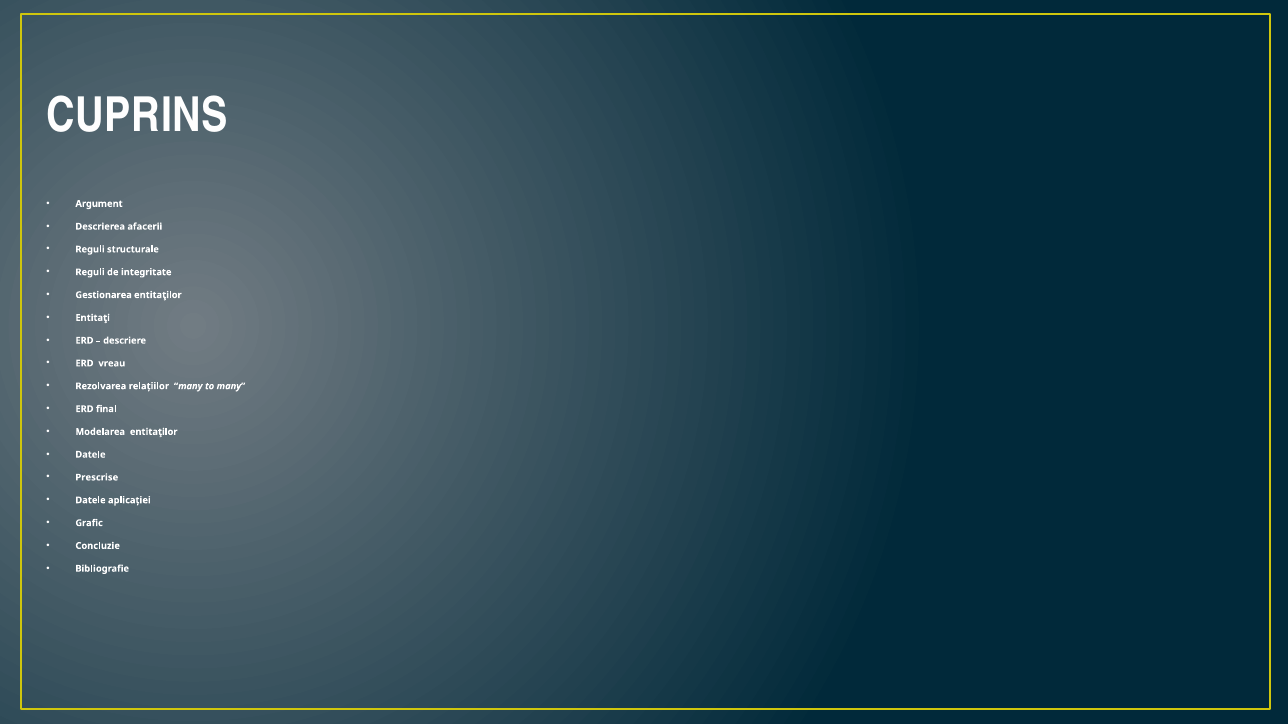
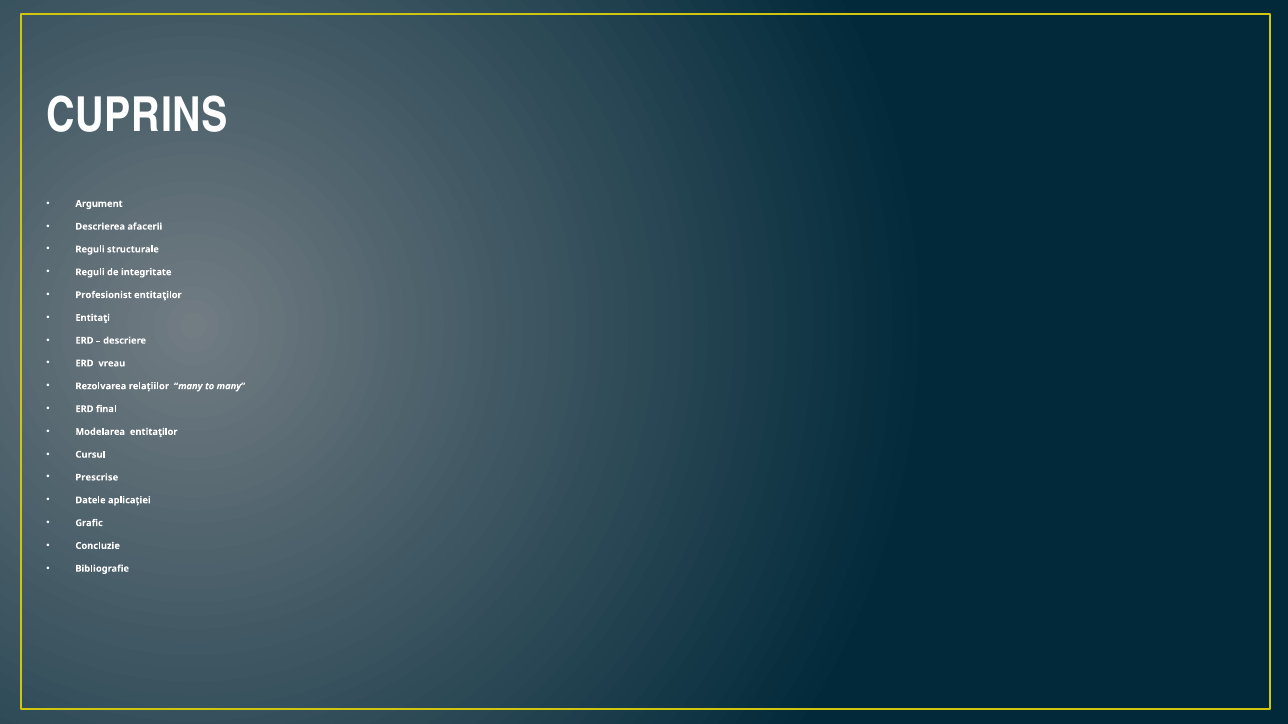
Gestionarea: Gestionarea -> Profesionist
Datele at (90, 455): Datele -> Cursul
